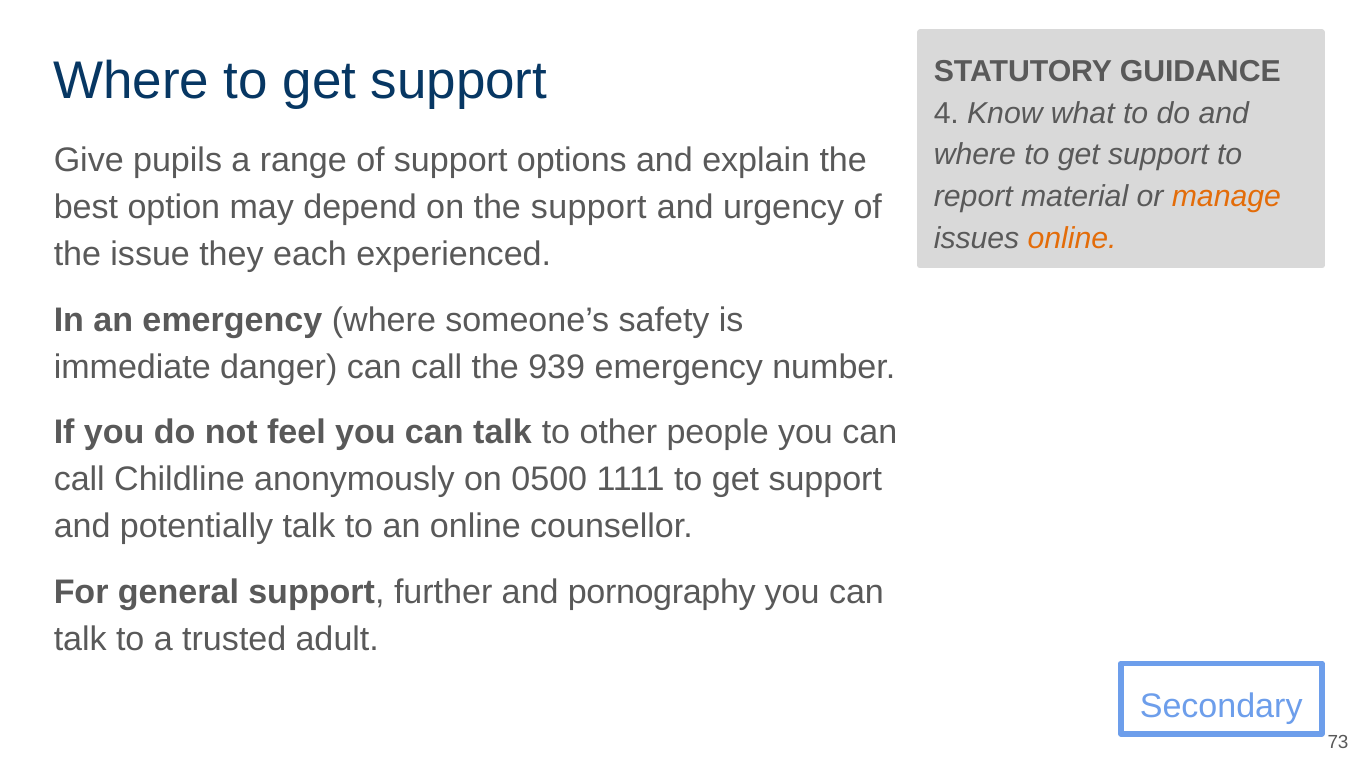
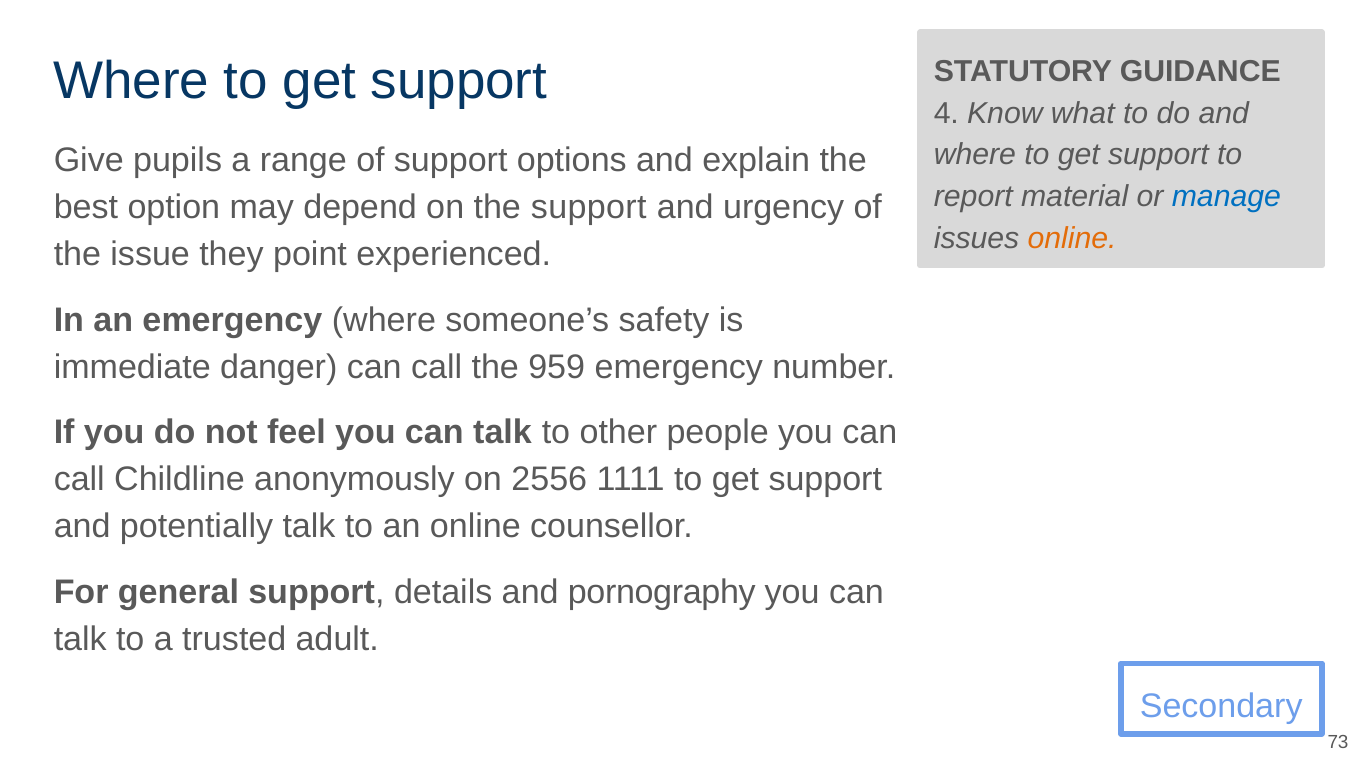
manage colour: orange -> blue
each: each -> point
939: 939 -> 959
0500: 0500 -> 2556
further: further -> details
